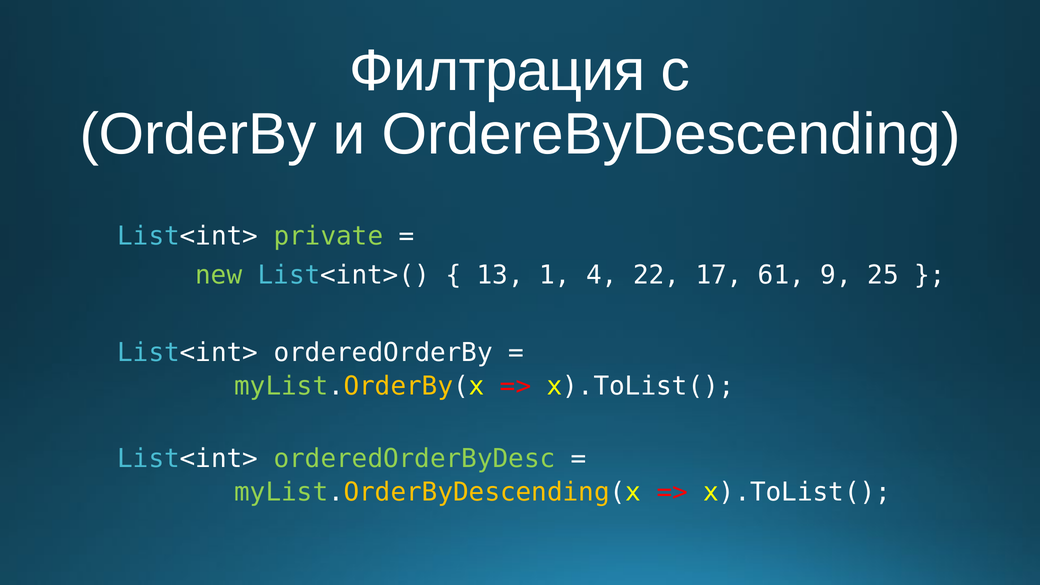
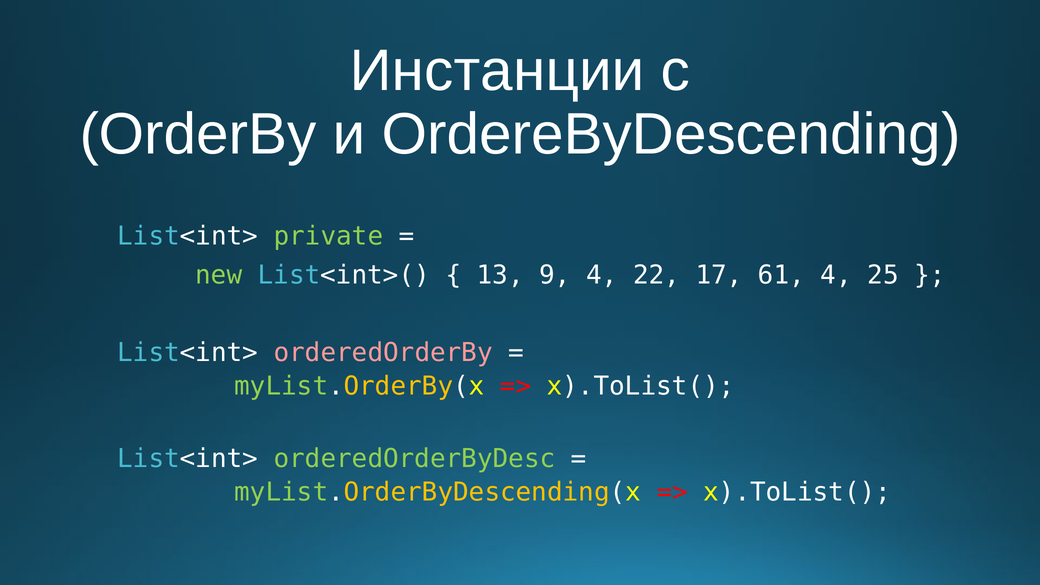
Филтрация: Филтрация -> Инстанции
1: 1 -> 9
61 9: 9 -> 4
orderedOrderBy colour: white -> pink
